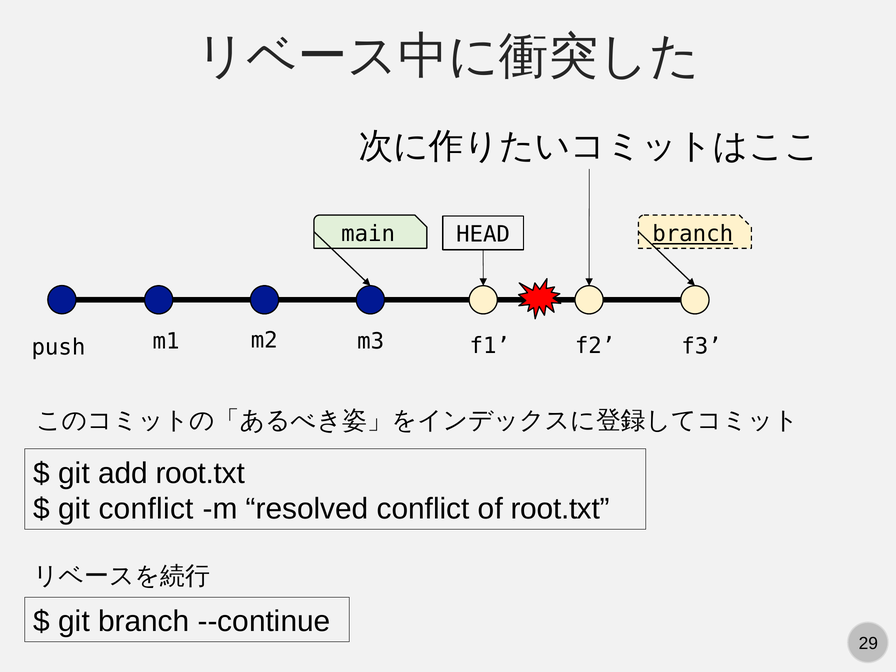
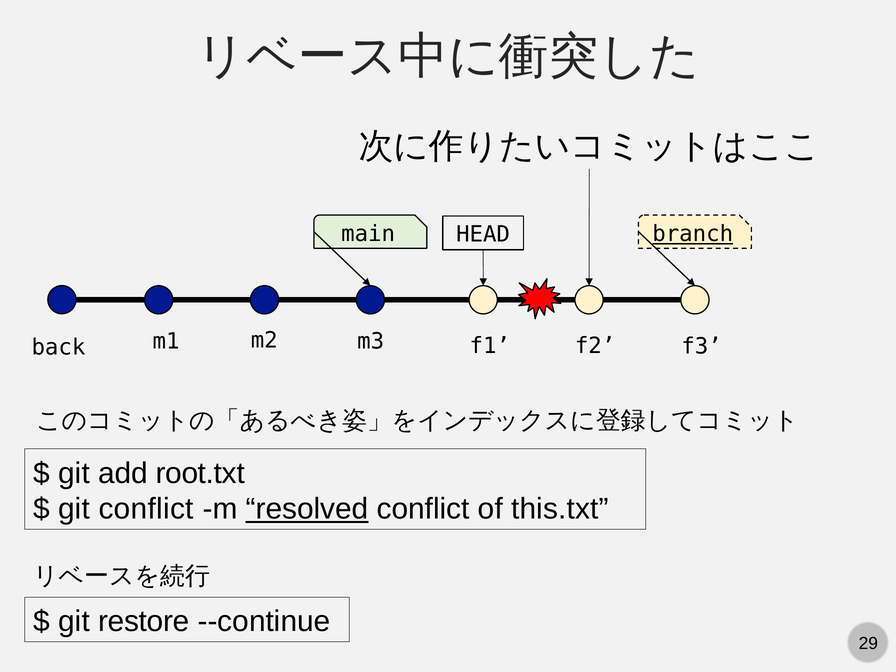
push: push -> back
resolved underline: none -> present
of root.txt: root.txt -> this.txt
git branch: branch -> restore
